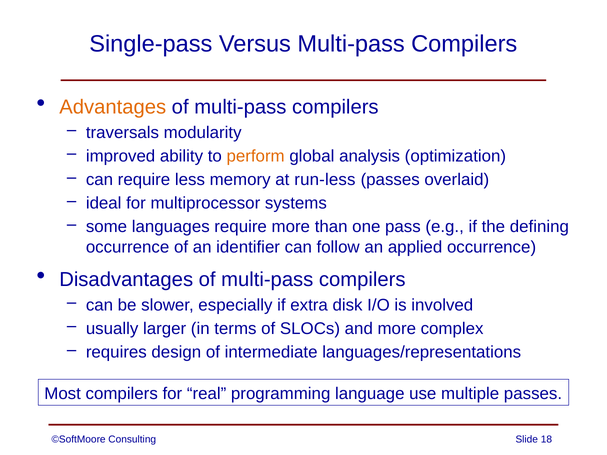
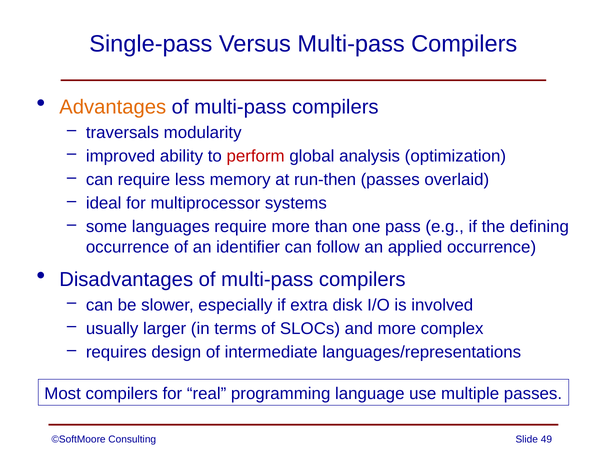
perform colour: orange -> red
run-less: run-less -> run-then
18: 18 -> 49
